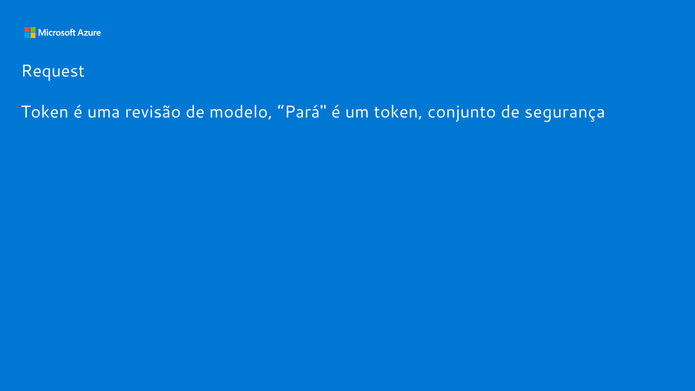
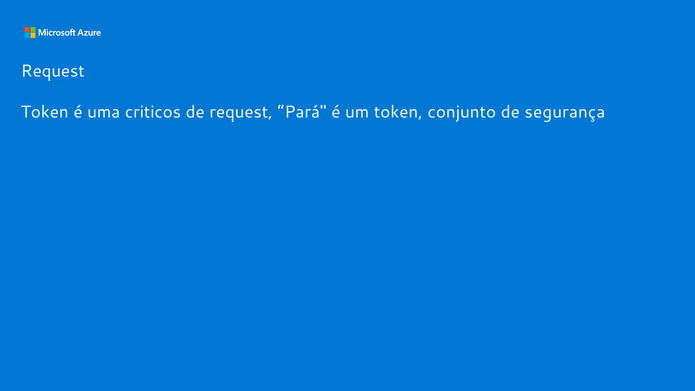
revisão: revisão -> criticos
de modelo: modelo -> request
